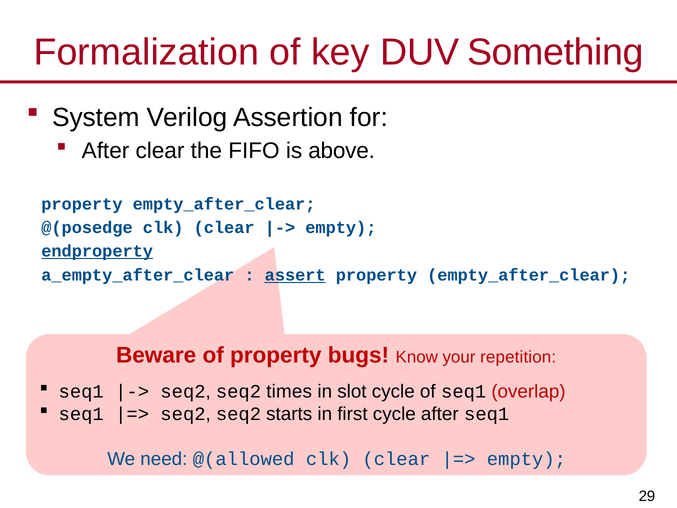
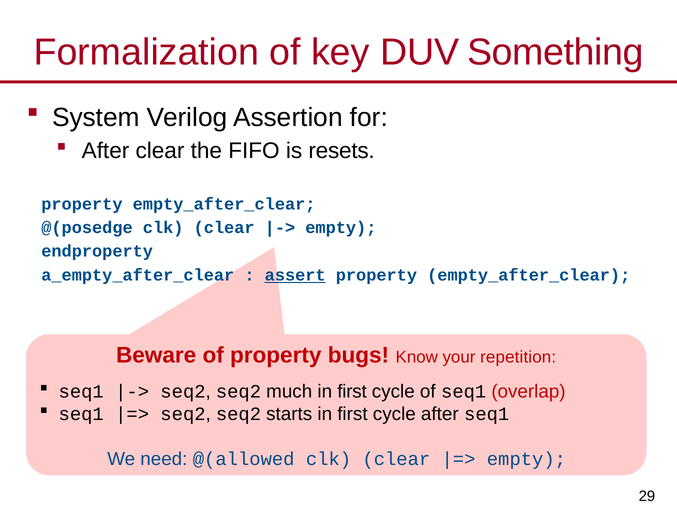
above: above -> resets
endproperty underline: present -> none
times: times -> much
slot at (352, 391): slot -> first
